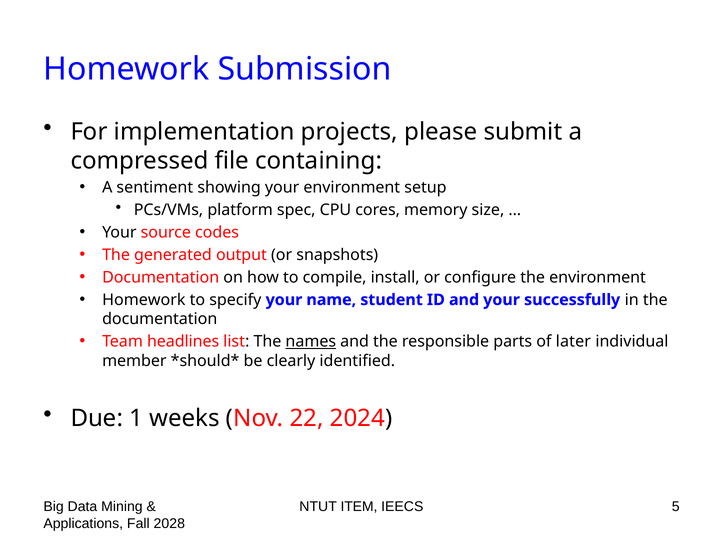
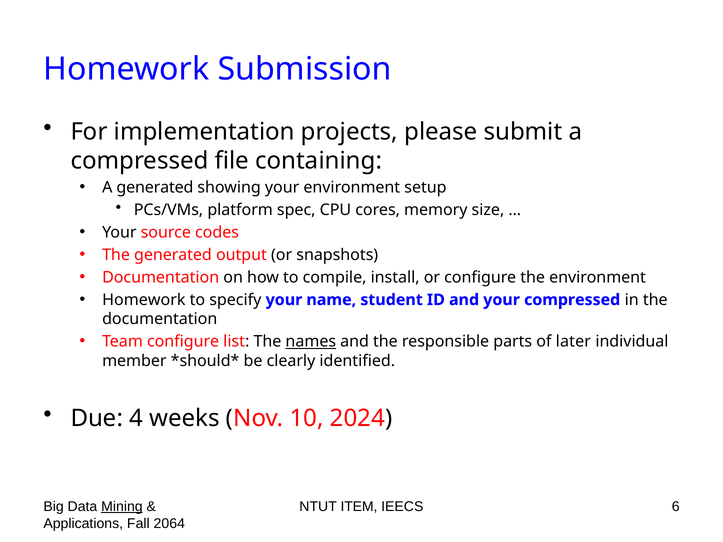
A sentiment: sentiment -> generated
your successfully: successfully -> compressed
Team headlines: headlines -> configure
1: 1 -> 4
22: 22 -> 10
Mining underline: none -> present
5: 5 -> 6
2028: 2028 -> 2064
